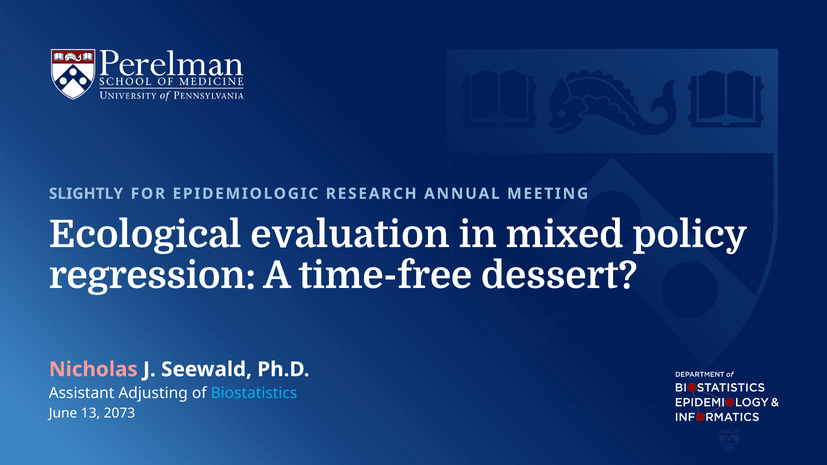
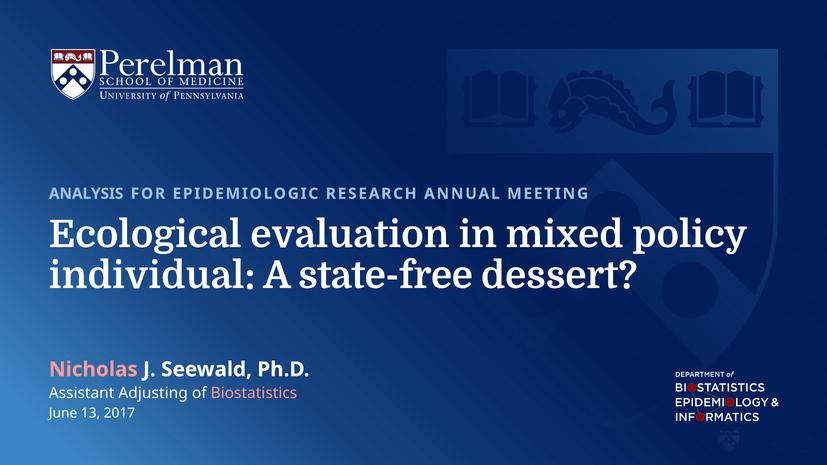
SLIGHTLY: SLIGHTLY -> ANALYSIS
regression: regression -> individual
time-free: time-free -> state-free
Biostatistics at (254, 393) colour: light blue -> pink
2073: 2073 -> 2017
